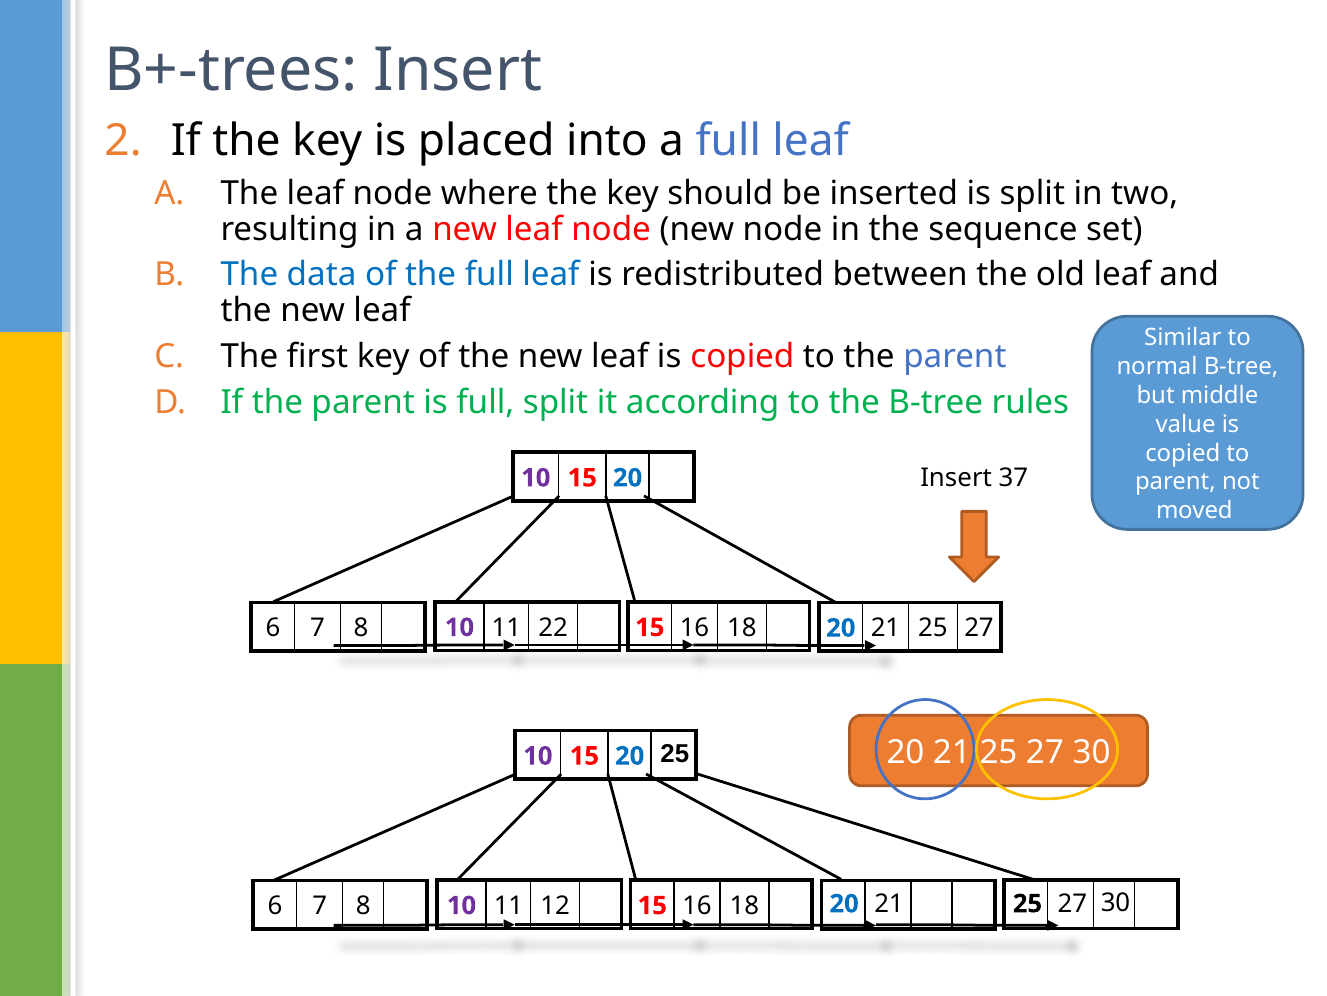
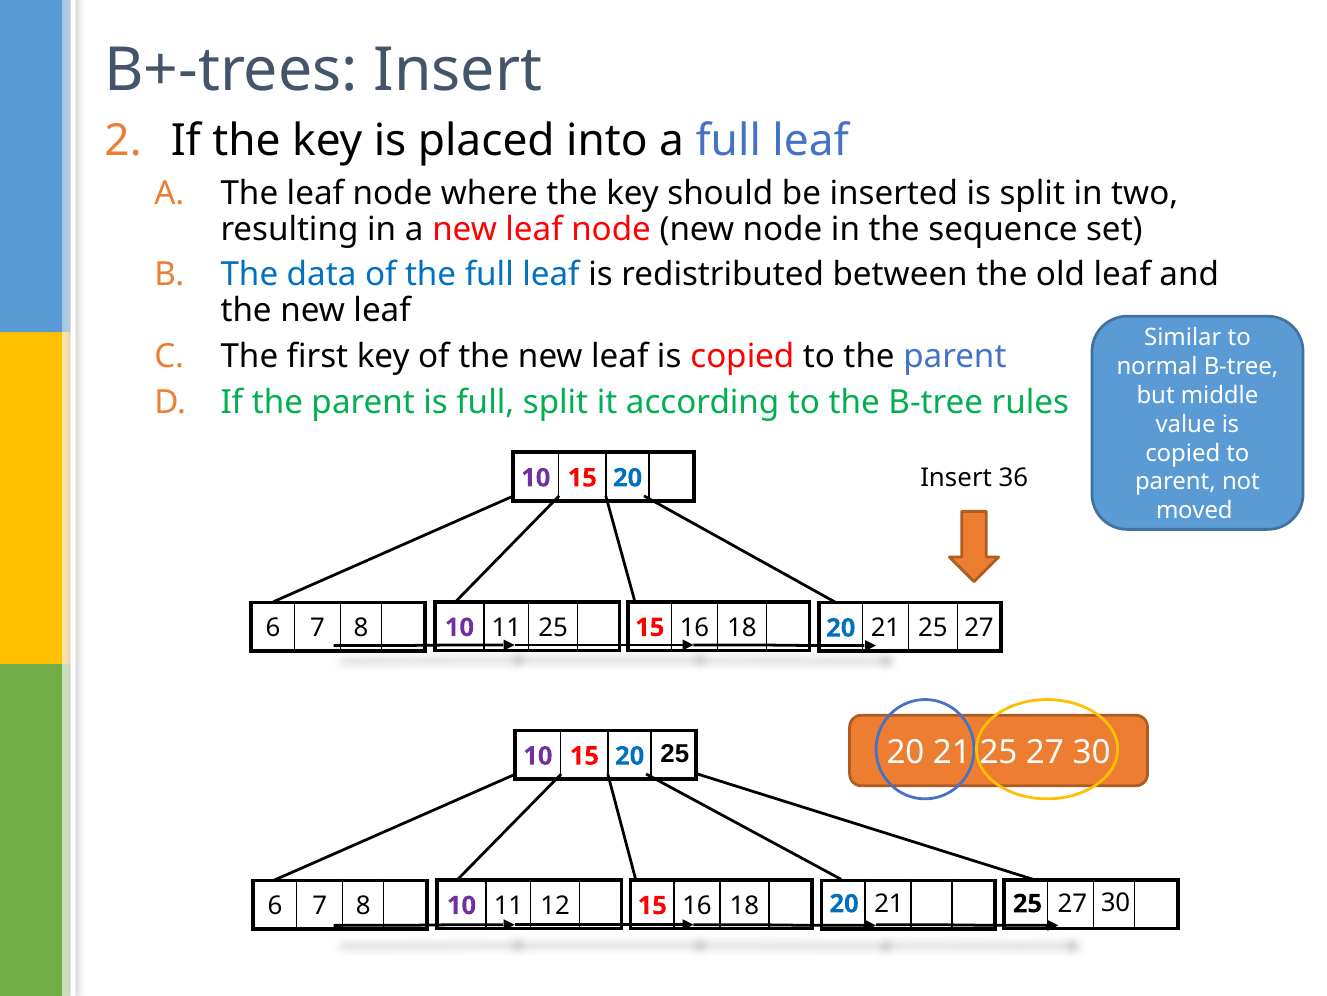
37: 37 -> 36
22 at (553, 627): 22 -> 25
